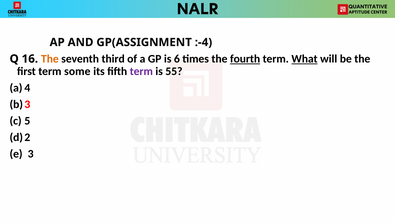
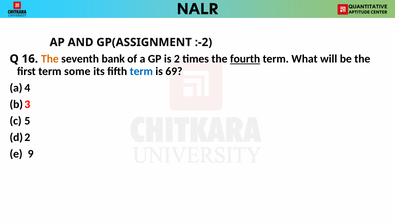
:-4: :-4 -> :-2
third: third -> bank
6: 6 -> 2
What underline: present -> none
term at (141, 71) colour: purple -> blue
55: 55 -> 69
3: 3 -> 9
